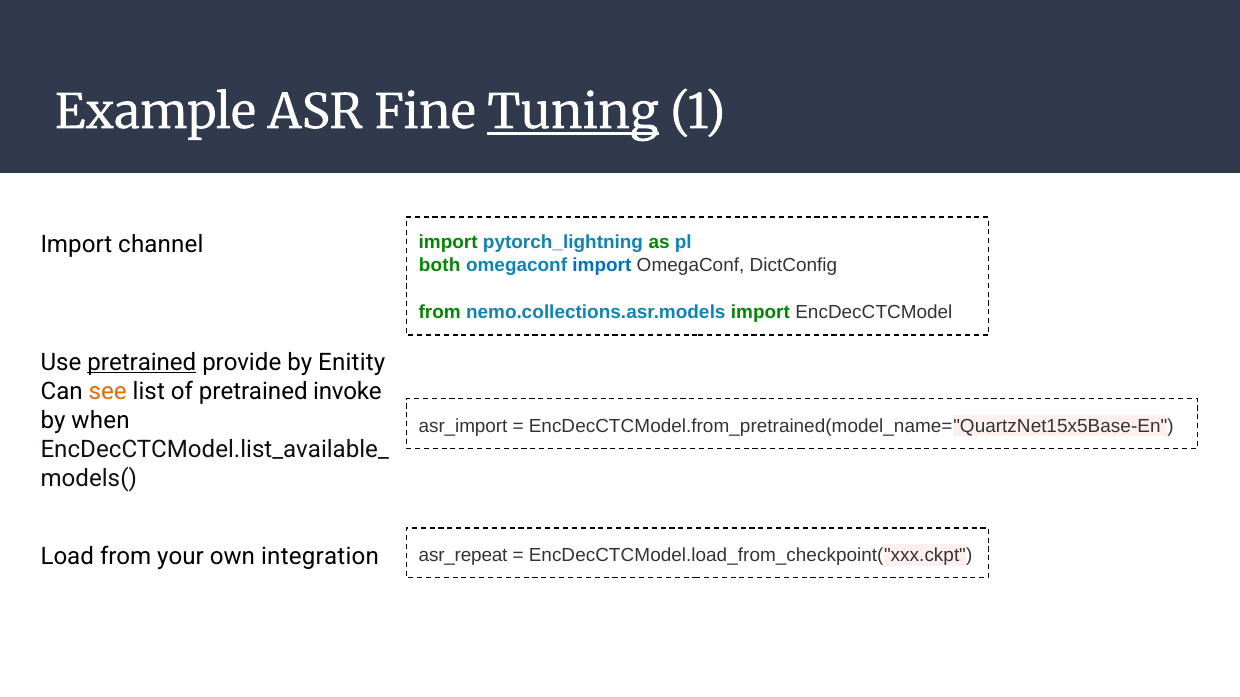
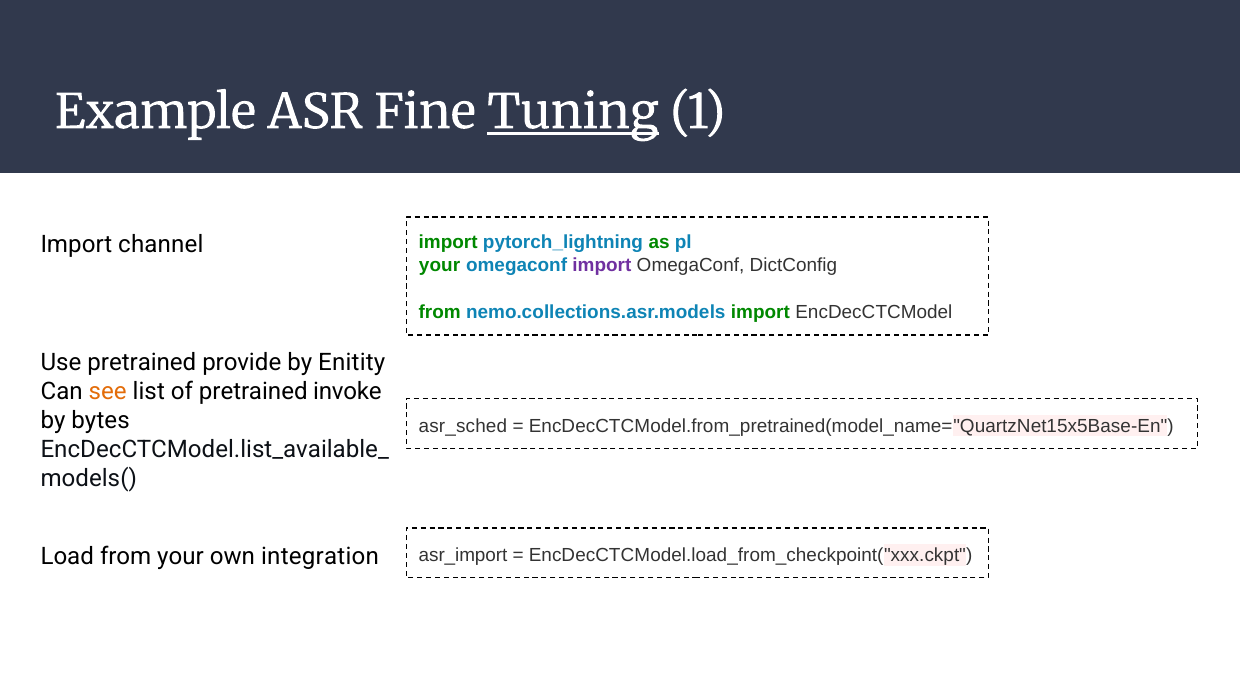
both at (440, 265): both -> your
import at (602, 265) colour: blue -> purple
pretrained at (142, 363) underline: present -> none
when: when -> bytes
asr_import: asr_import -> asr_sched
asr_repeat: asr_repeat -> asr_import
